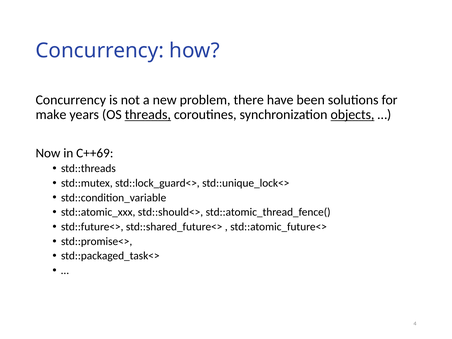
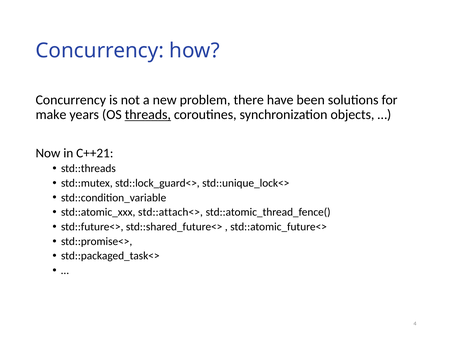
objects underline: present -> none
C++69: C++69 -> C++21
std::should<>: std::should<> -> std::attach<>
